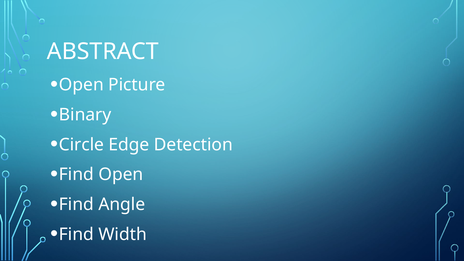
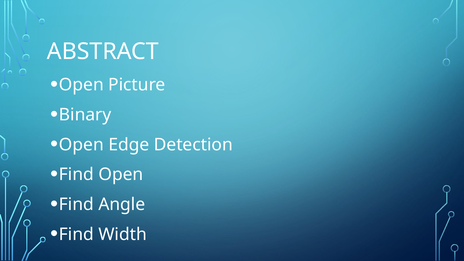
Circle at (81, 145): Circle -> Open
